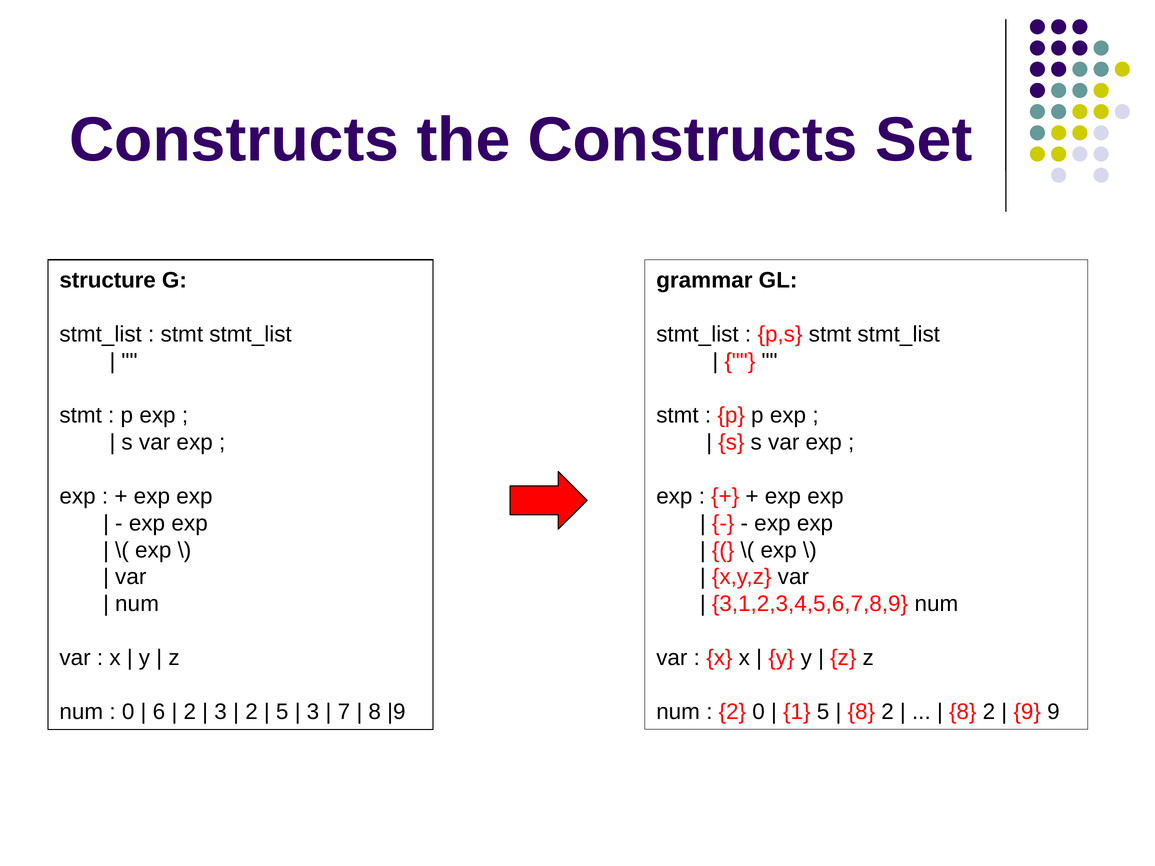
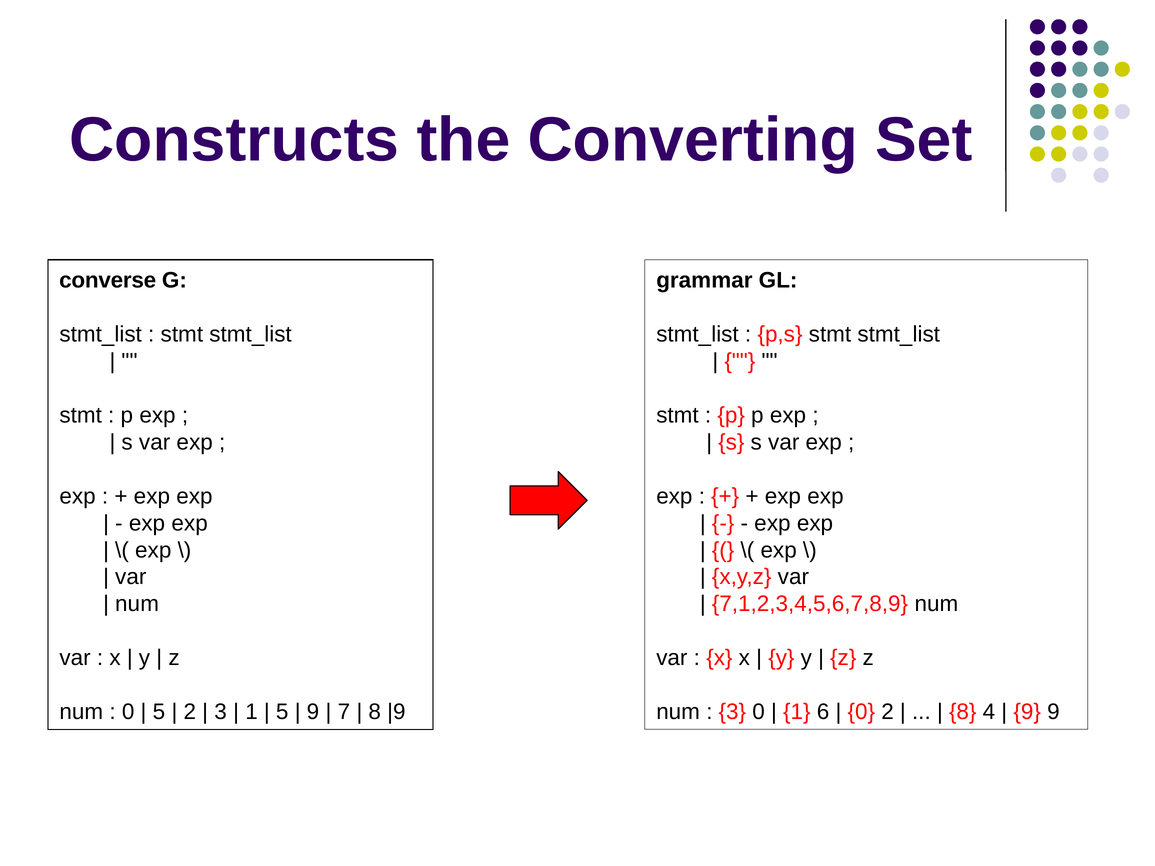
the Constructs: Constructs -> Converting
structure: structure -> converse
3,1,2,3,4,5,6,7,8,9: 3,1,2,3,4,5,6,7,8,9 -> 7,1,2,3,4,5,6,7,8,9
6 at (159, 712): 6 -> 5
2 at (252, 712): 2 -> 1
3 at (313, 712): 3 -> 9
2 at (732, 712): 2 -> 3
1 5: 5 -> 6
8 at (861, 712): 8 -> 0
2 at (989, 712): 2 -> 4
